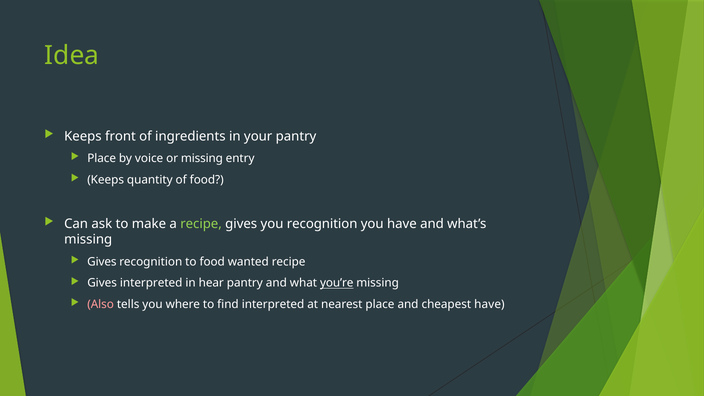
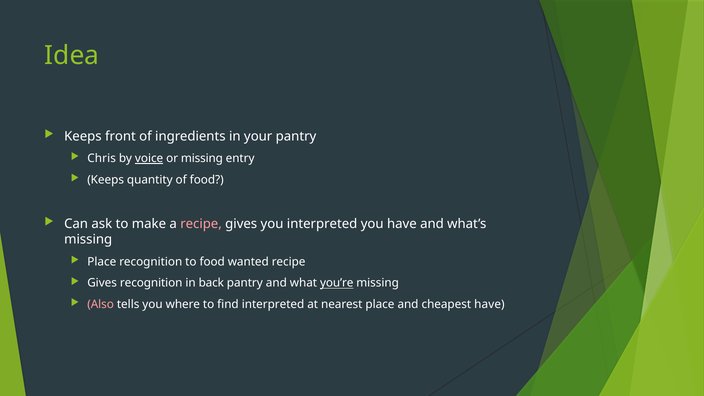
Place at (102, 158): Place -> Chris
voice underline: none -> present
recipe at (201, 224) colour: light green -> pink
you recognition: recognition -> interpreted
Gives at (102, 262): Gives -> Place
Gives interpreted: interpreted -> recognition
hear: hear -> back
